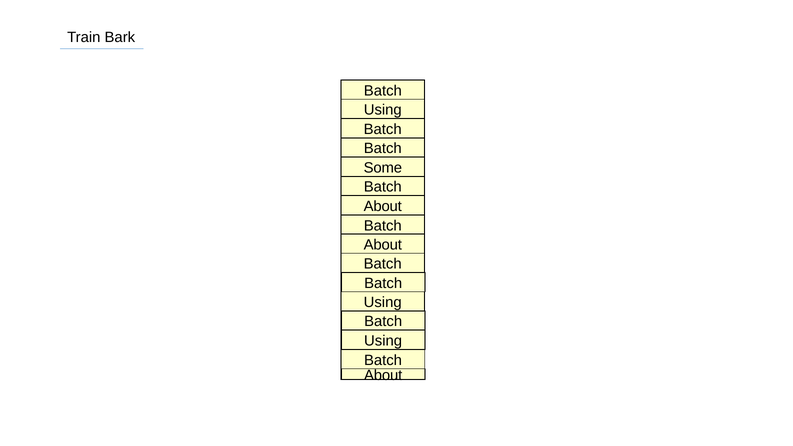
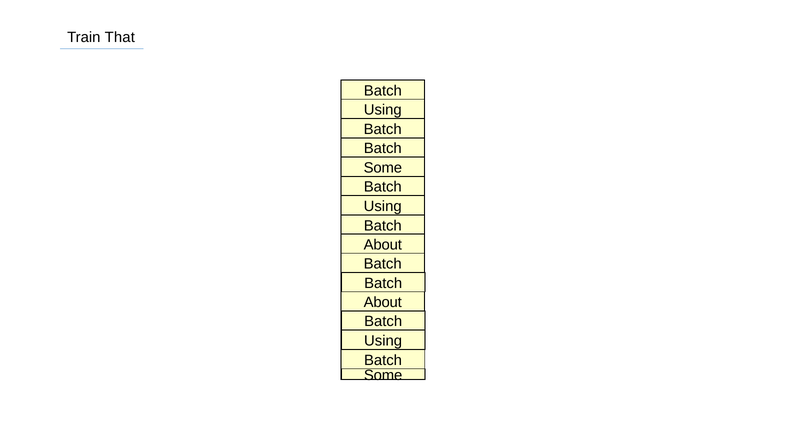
Bark: Bark -> That
About at (383, 206): About -> Using
Using at (383, 303): Using -> About
About at (383, 375): About -> Some
